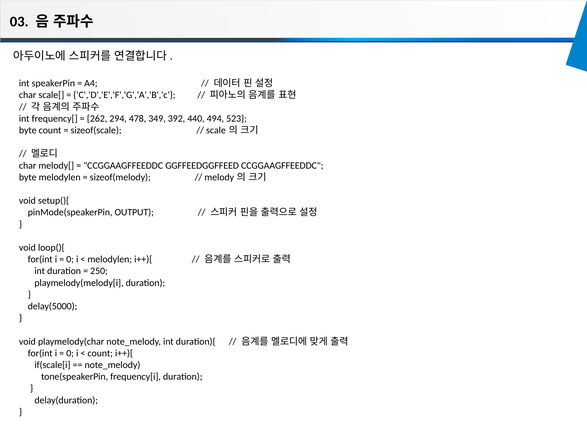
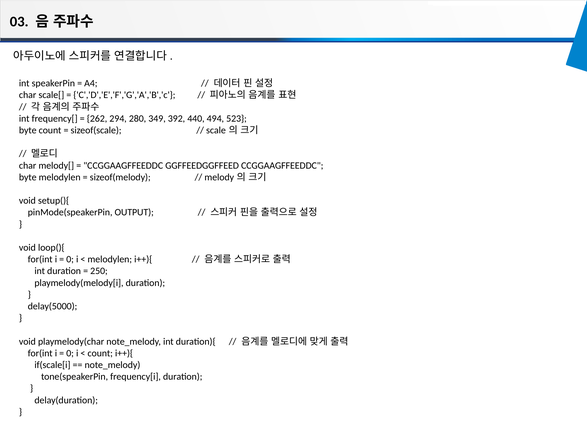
478: 478 -> 280
